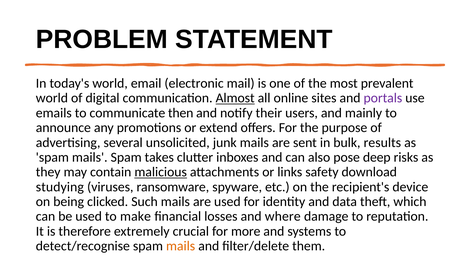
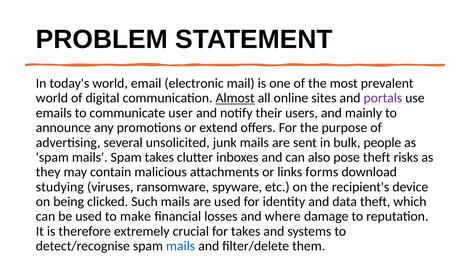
then: then -> user
results: results -> people
pose deep: deep -> theft
malicious underline: present -> none
safety: safety -> forms
for more: more -> takes
mails at (181, 246) colour: orange -> blue
